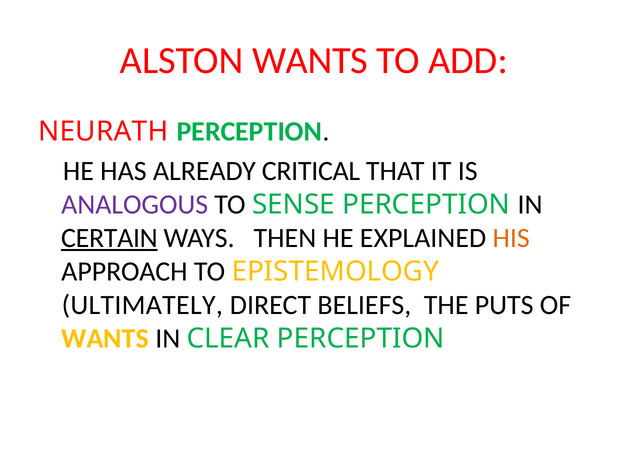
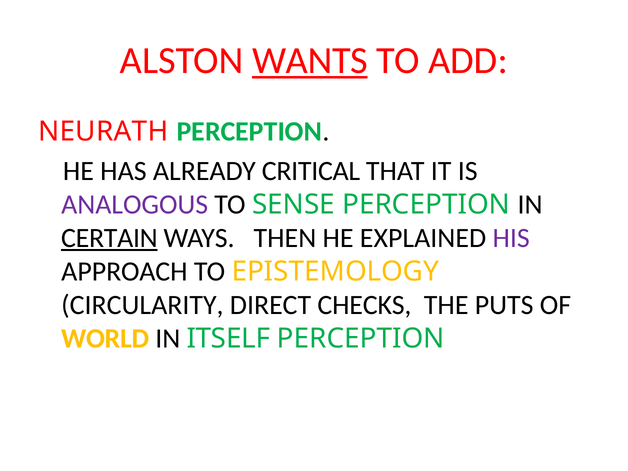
WANTS at (310, 61) underline: none -> present
HIS colour: orange -> purple
ULTIMATELY: ULTIMATELY -> CIRCULARITY
BELIEFS: BELIEFS -> CHECKS
WANTS at (105, 339): WANTS -> WORLD
CLEAR: CLEAR -> ITSELF
